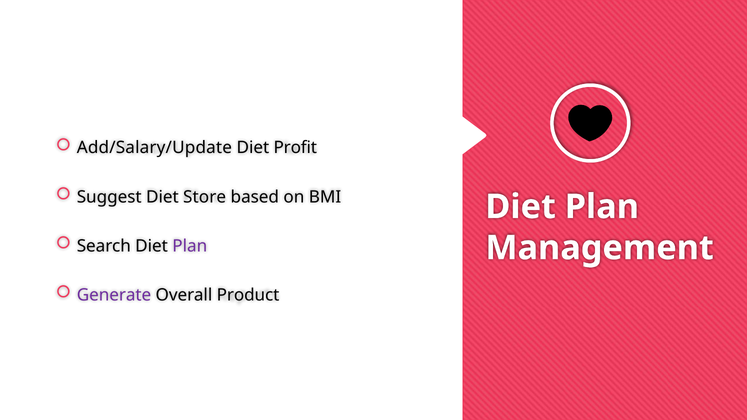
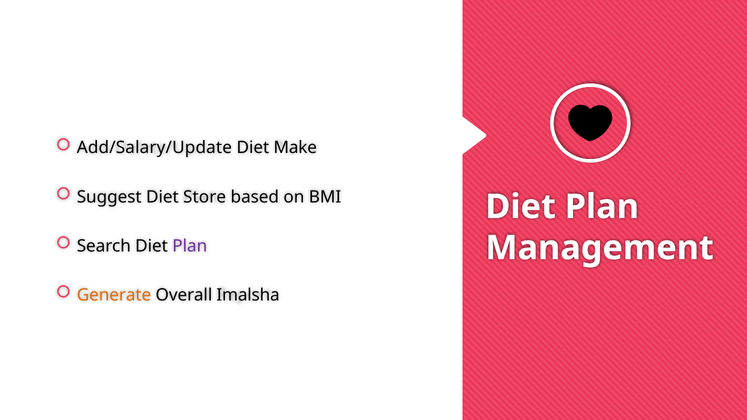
Profit: Profit -> Make
Generate colour: purple -> orange
Product: Product -> Imalsha
